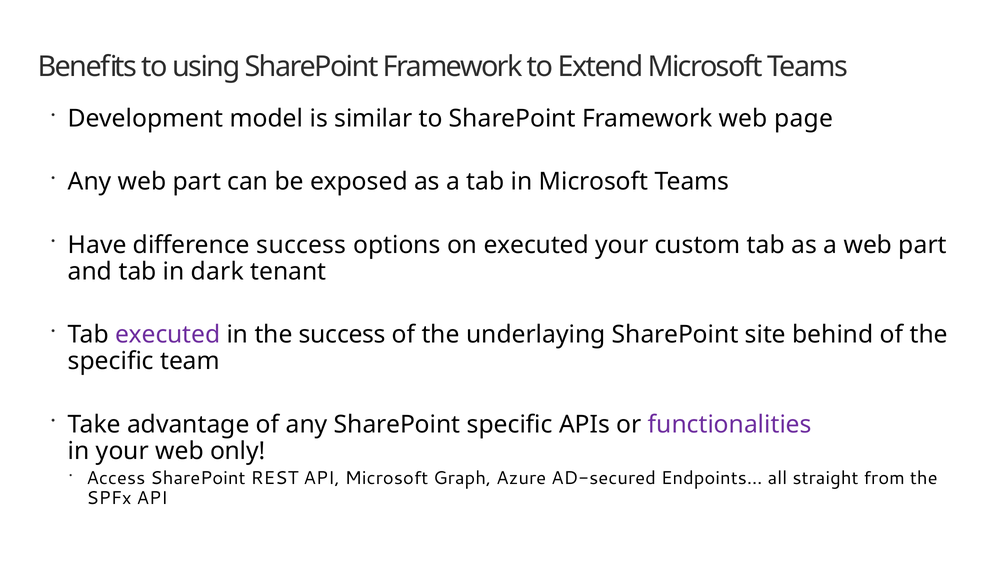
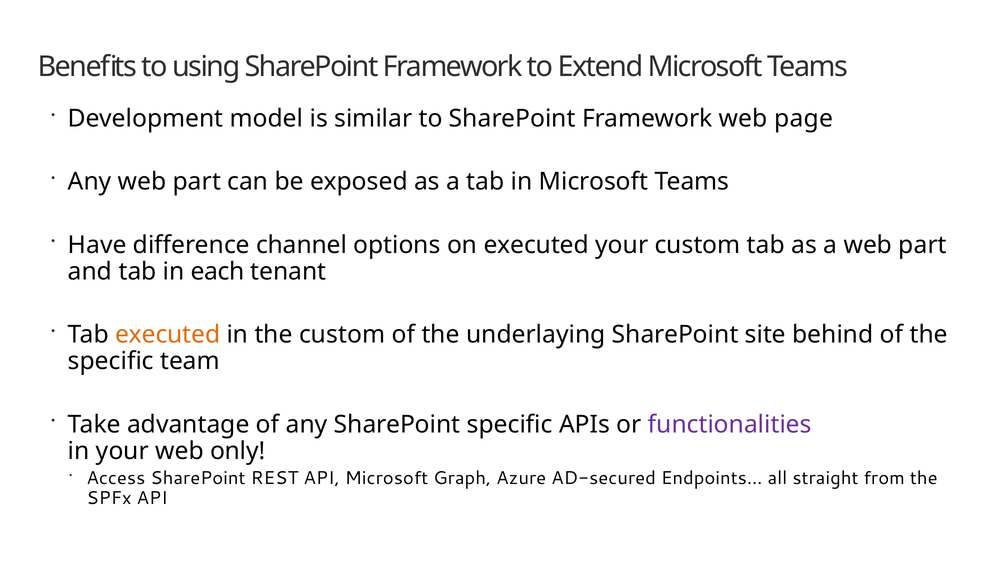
difference success: success -> channel
dark: dark -> each
executed at (168, 335) colour: purple -> orange
the success: success -> custom
